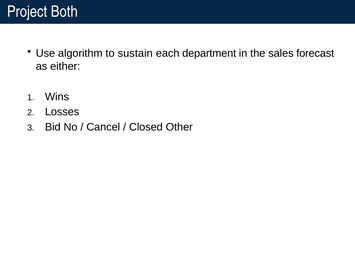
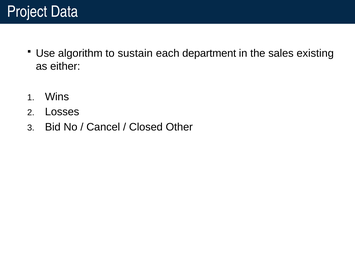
Both: Both -> Data
forecast: forecast -> existing
